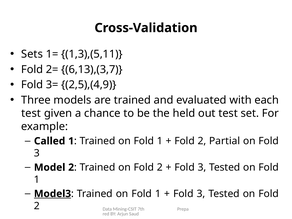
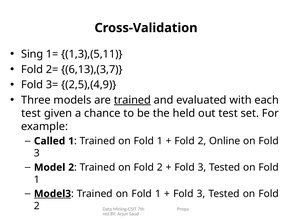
Sets: Sets -> Sing
trained at (132, 100) underline: none -> present
Partial: Partial -> Online
